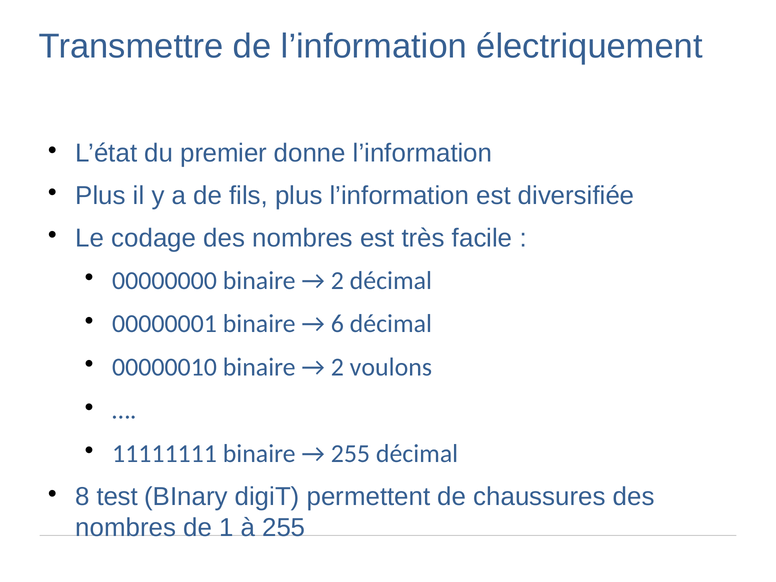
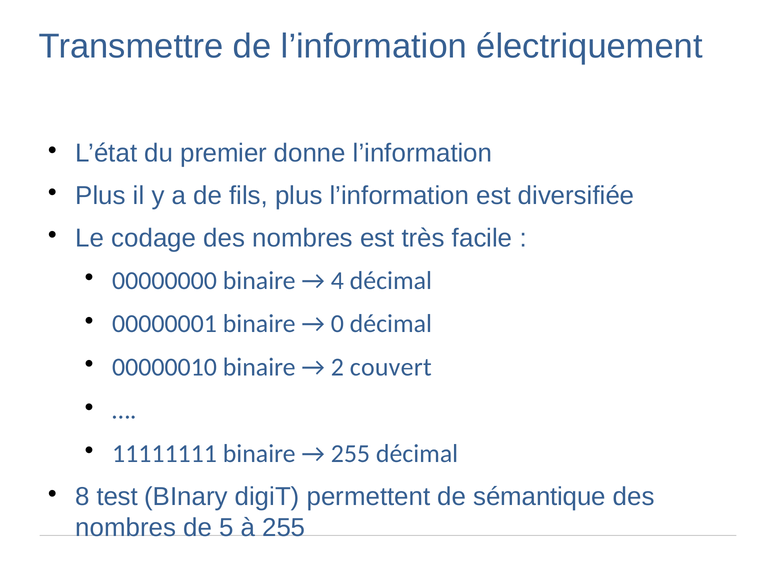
2 at (337, 281): 2 -> 4
6: 6 -> 0
voulons: voulons -> couvert
chaussures: chaussures -> sémantique
1: 1 -> 5
